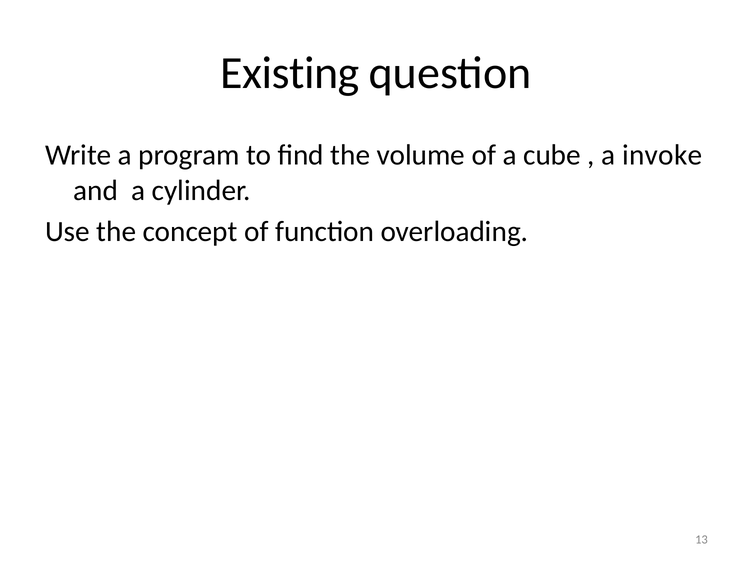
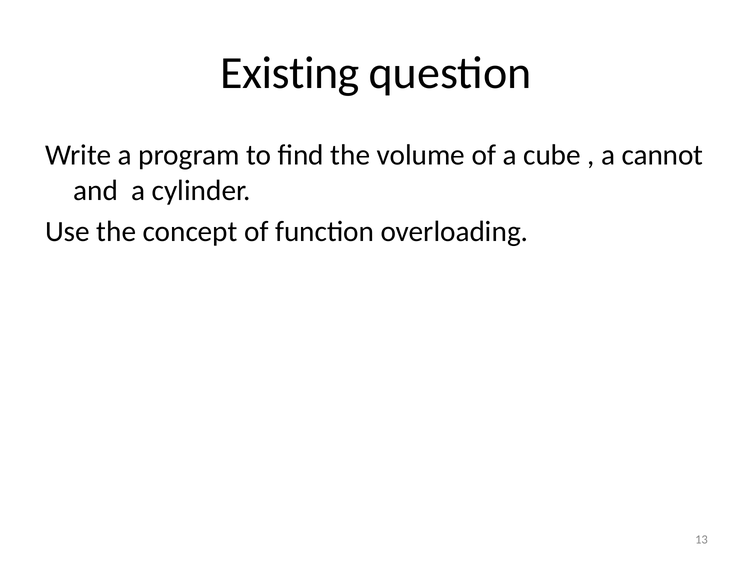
invoke: invoke -> cannot
